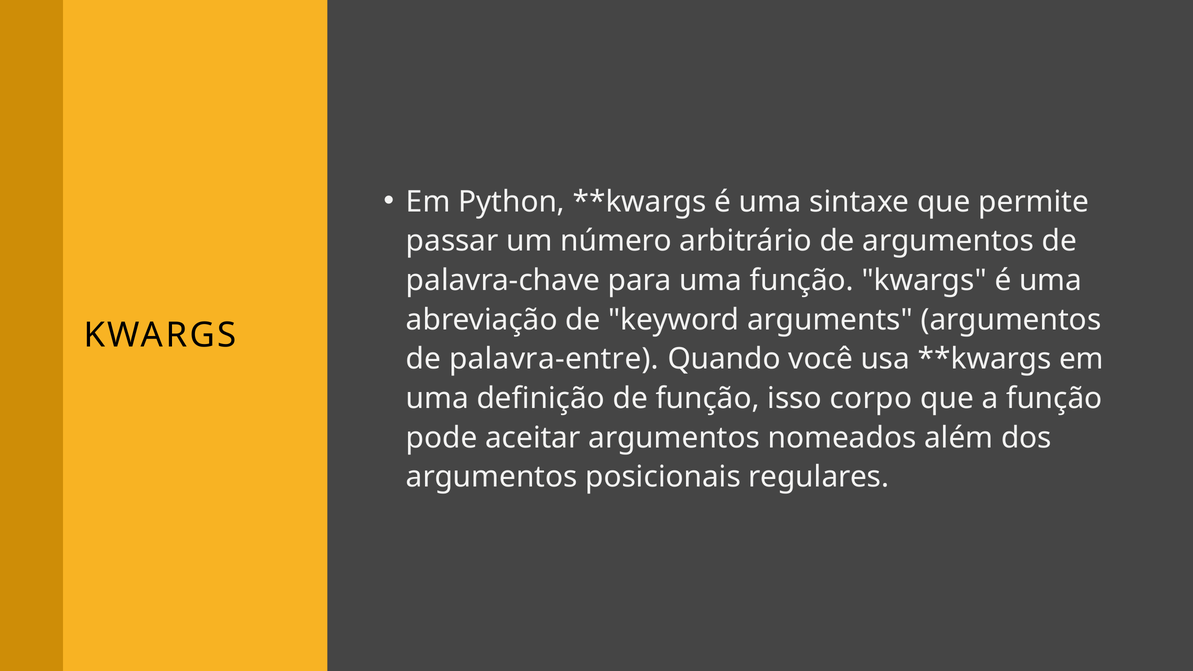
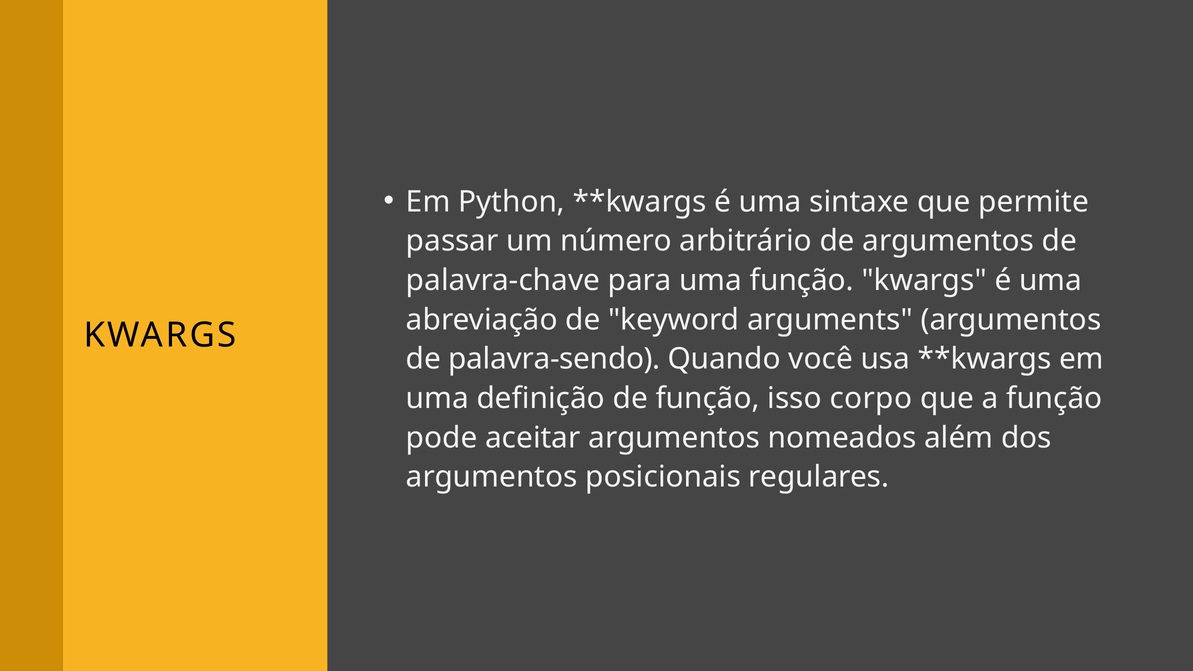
palavra-entre: palavra-entre -> palavra-sendo
